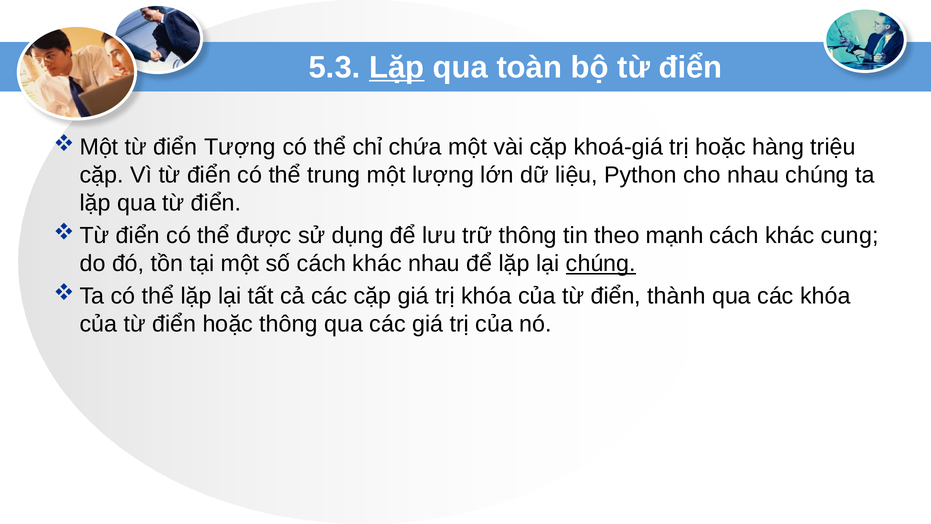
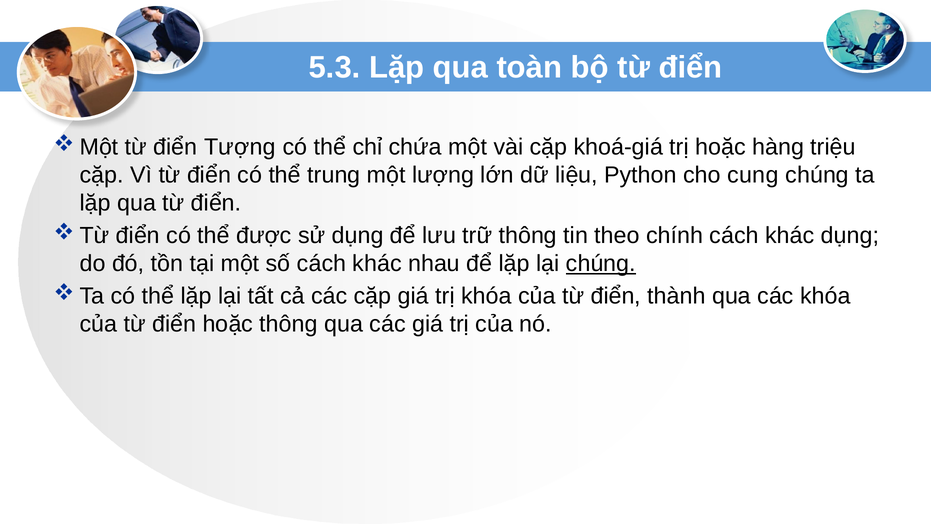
Lặp at (397, 67) underline: present -> none
cho nhau: nhau -> cung
mạnh: mạnh -> chính
khác cung: cung -> dụng
